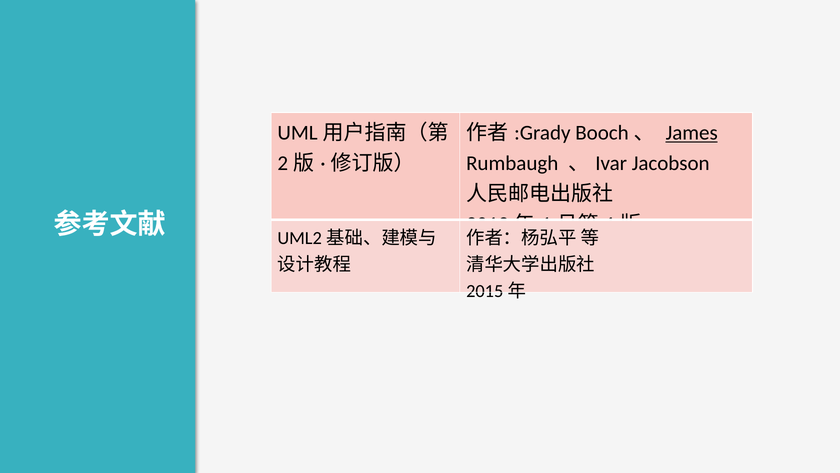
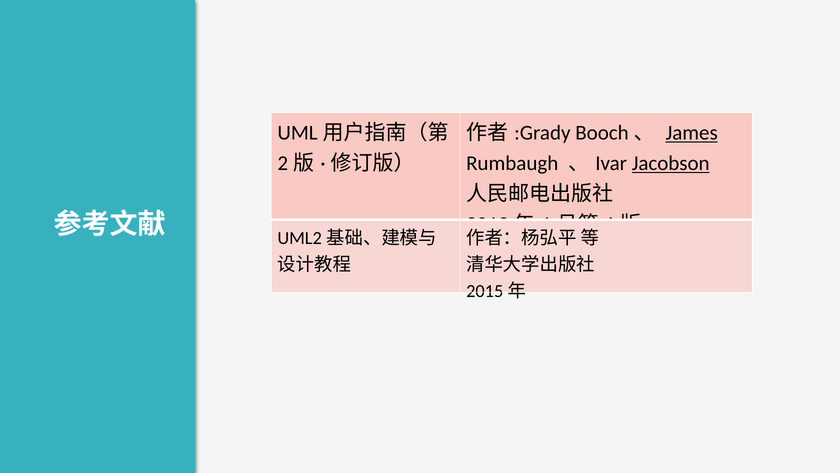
Jacobson underline: none -> present
